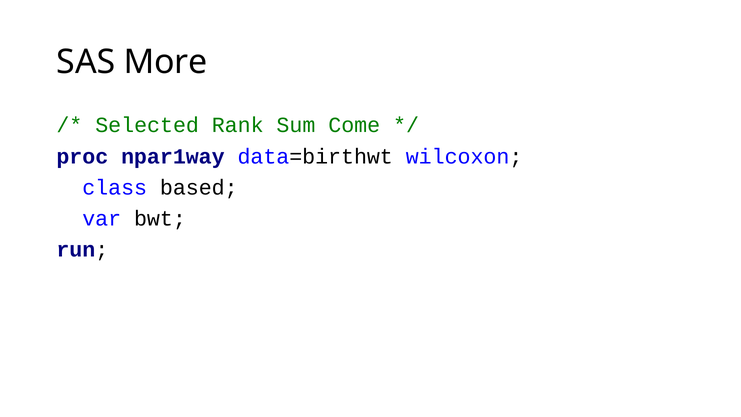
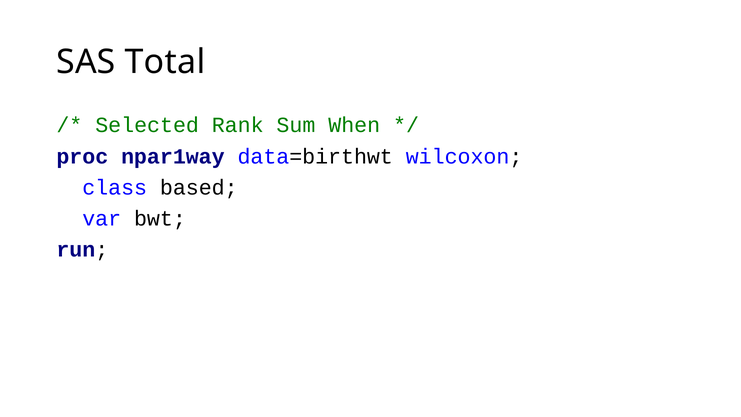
More: More -> Total
Come: Come -> When
